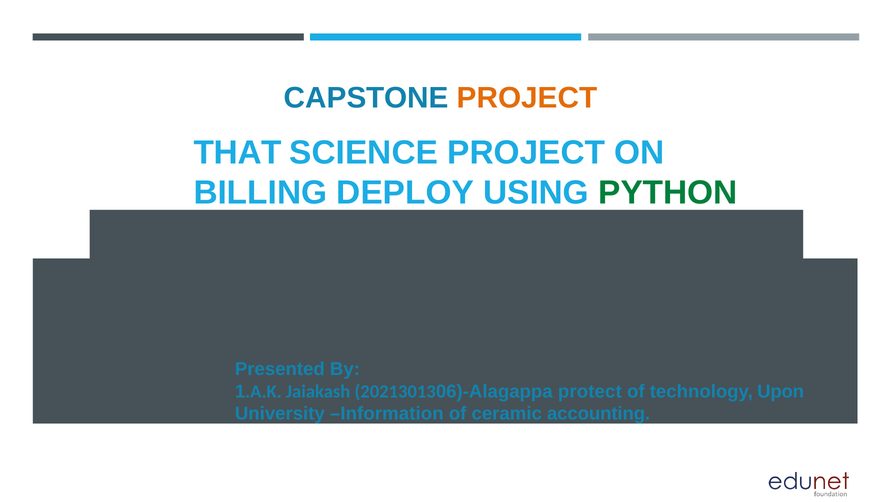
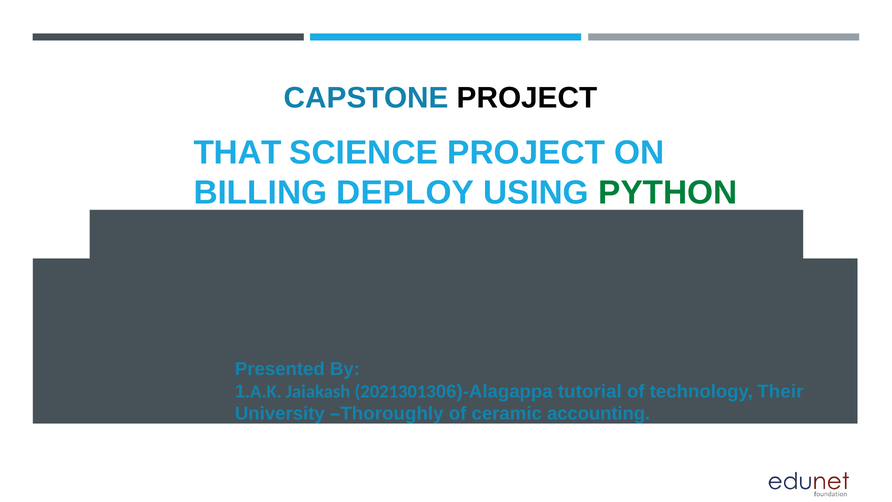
PROJECT at (527, 98) colour: orange -> black
protect: protect -> tutorial
Upon: Upon -> Their
Information: Information -> Thoroughly
